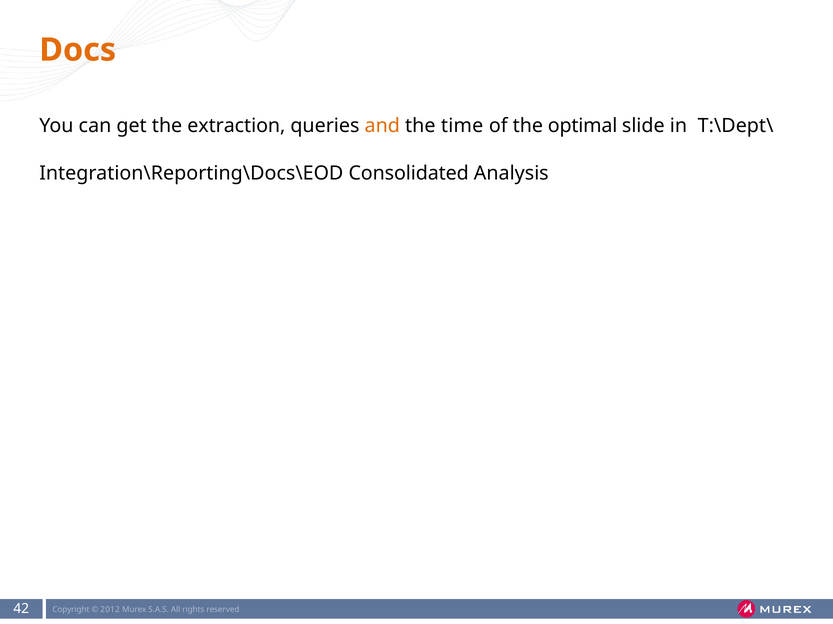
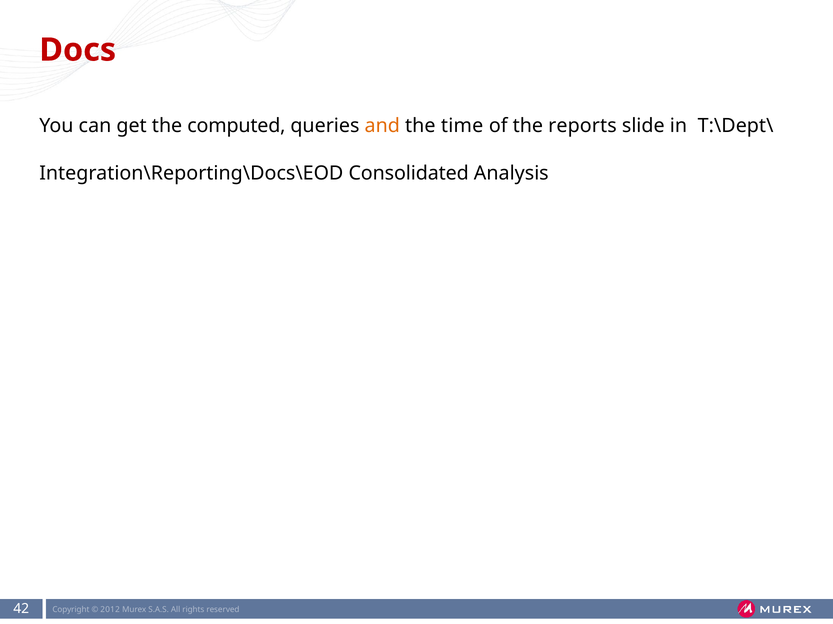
Docs colour: orange -> red
extraction: extraction -> computed
optimal: optimal -> reports
